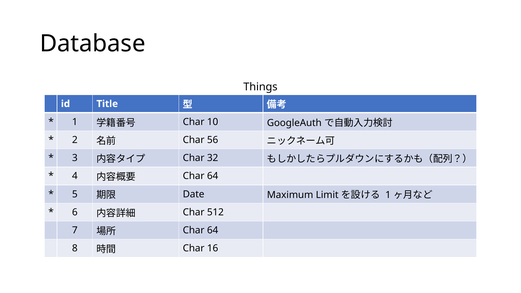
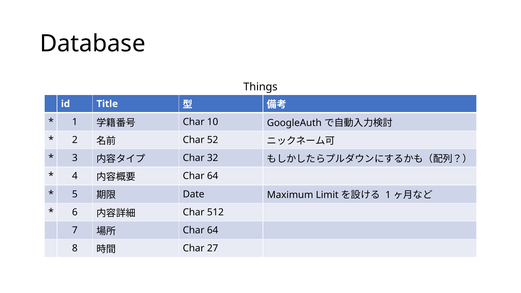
56: 56 -> 52
16: 16 -> 27
